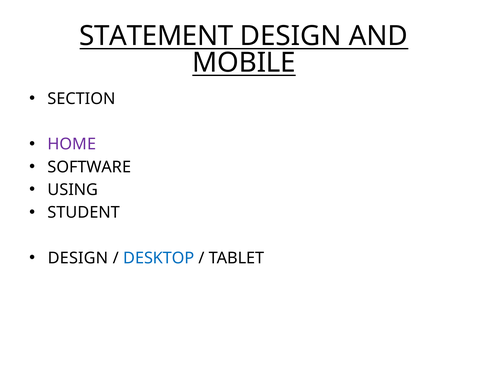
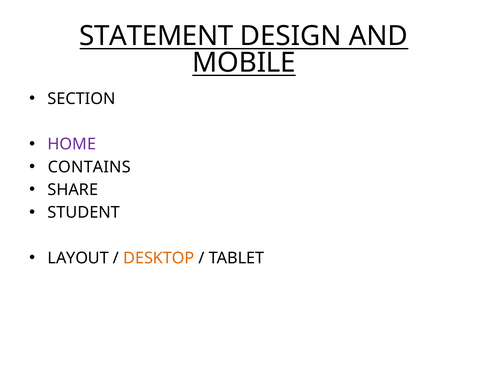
SOFTWARE: SOFTWARE -> CONTAINS
USING: USING -> SHARE
DESIGN at (78, 258): DESIGN -> LAYOUT
DESKTOP colour: blue -> orange
